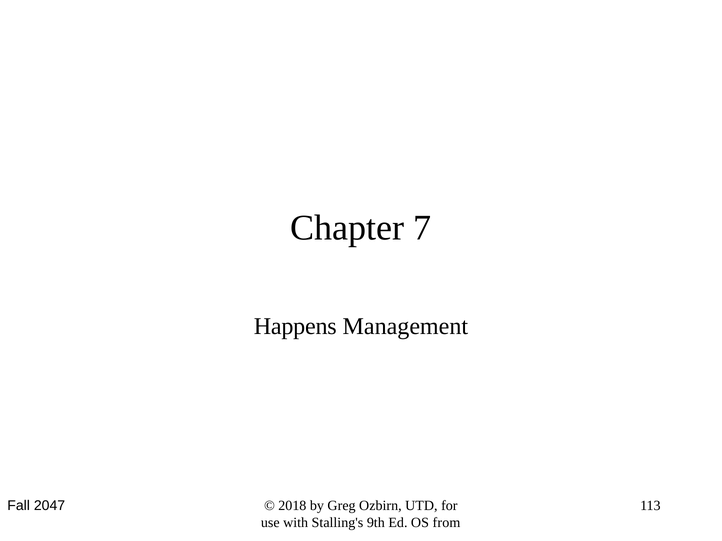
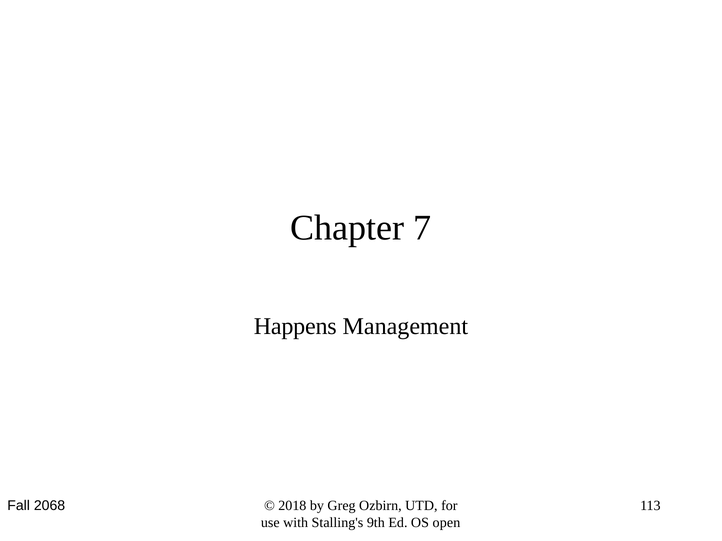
2047: 2047 -> 2068
from: from -> open
